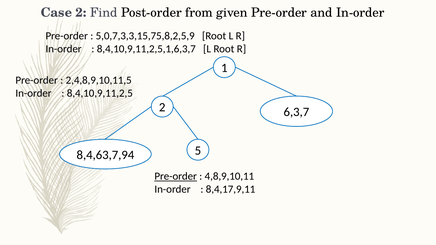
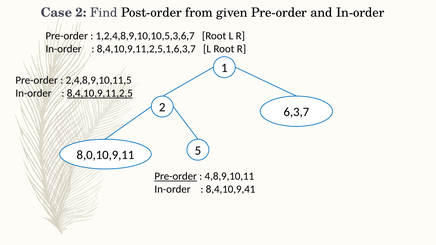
5,0,7,3,3,15,75,8,2,5,9: 5,0,7,3,3,15,75,8,2,5,9 -> 1,2,4,8,9,10,10,5,3,6,7
8,4,10,9,11,2,5 underline: none -> present
8,4,63,7,94: 8,4,63,7,94 -> 8,0,10,9,11
8,4,17,9,11: 8,4,17,9,11 -> 8,4,10,9,41
